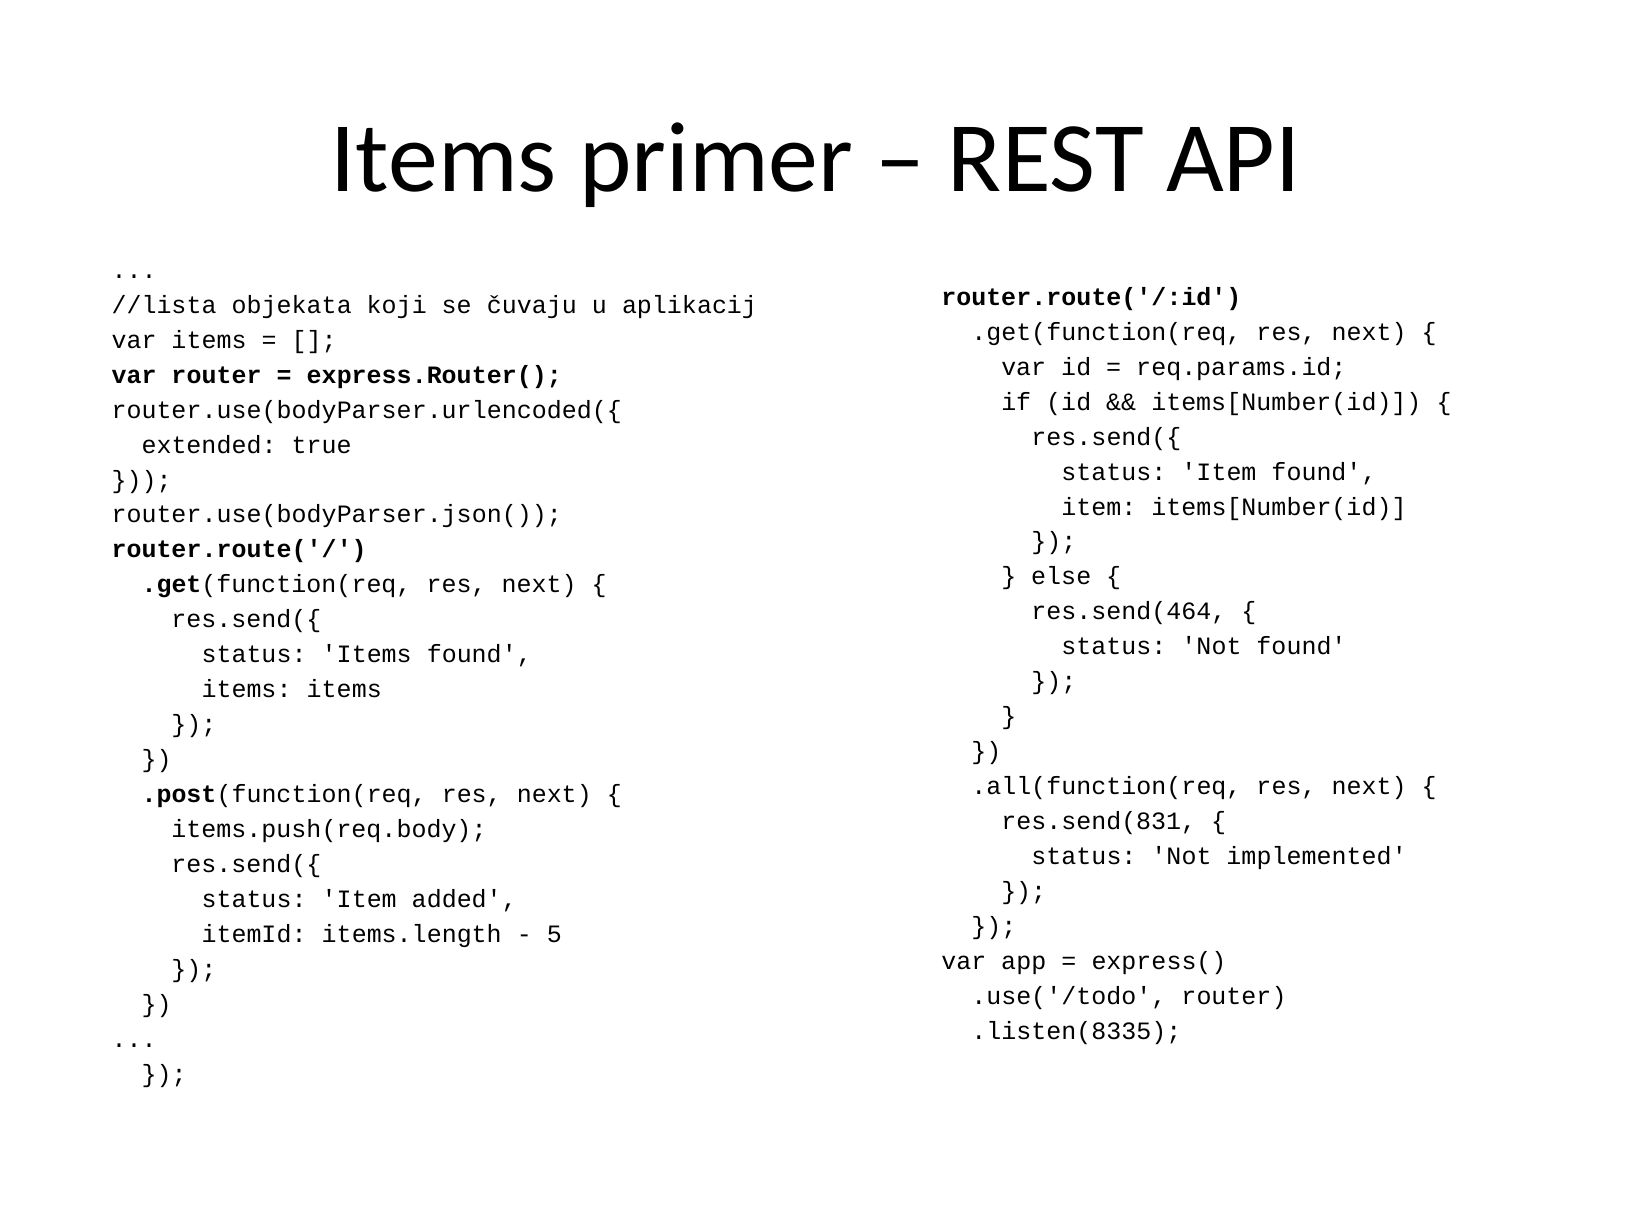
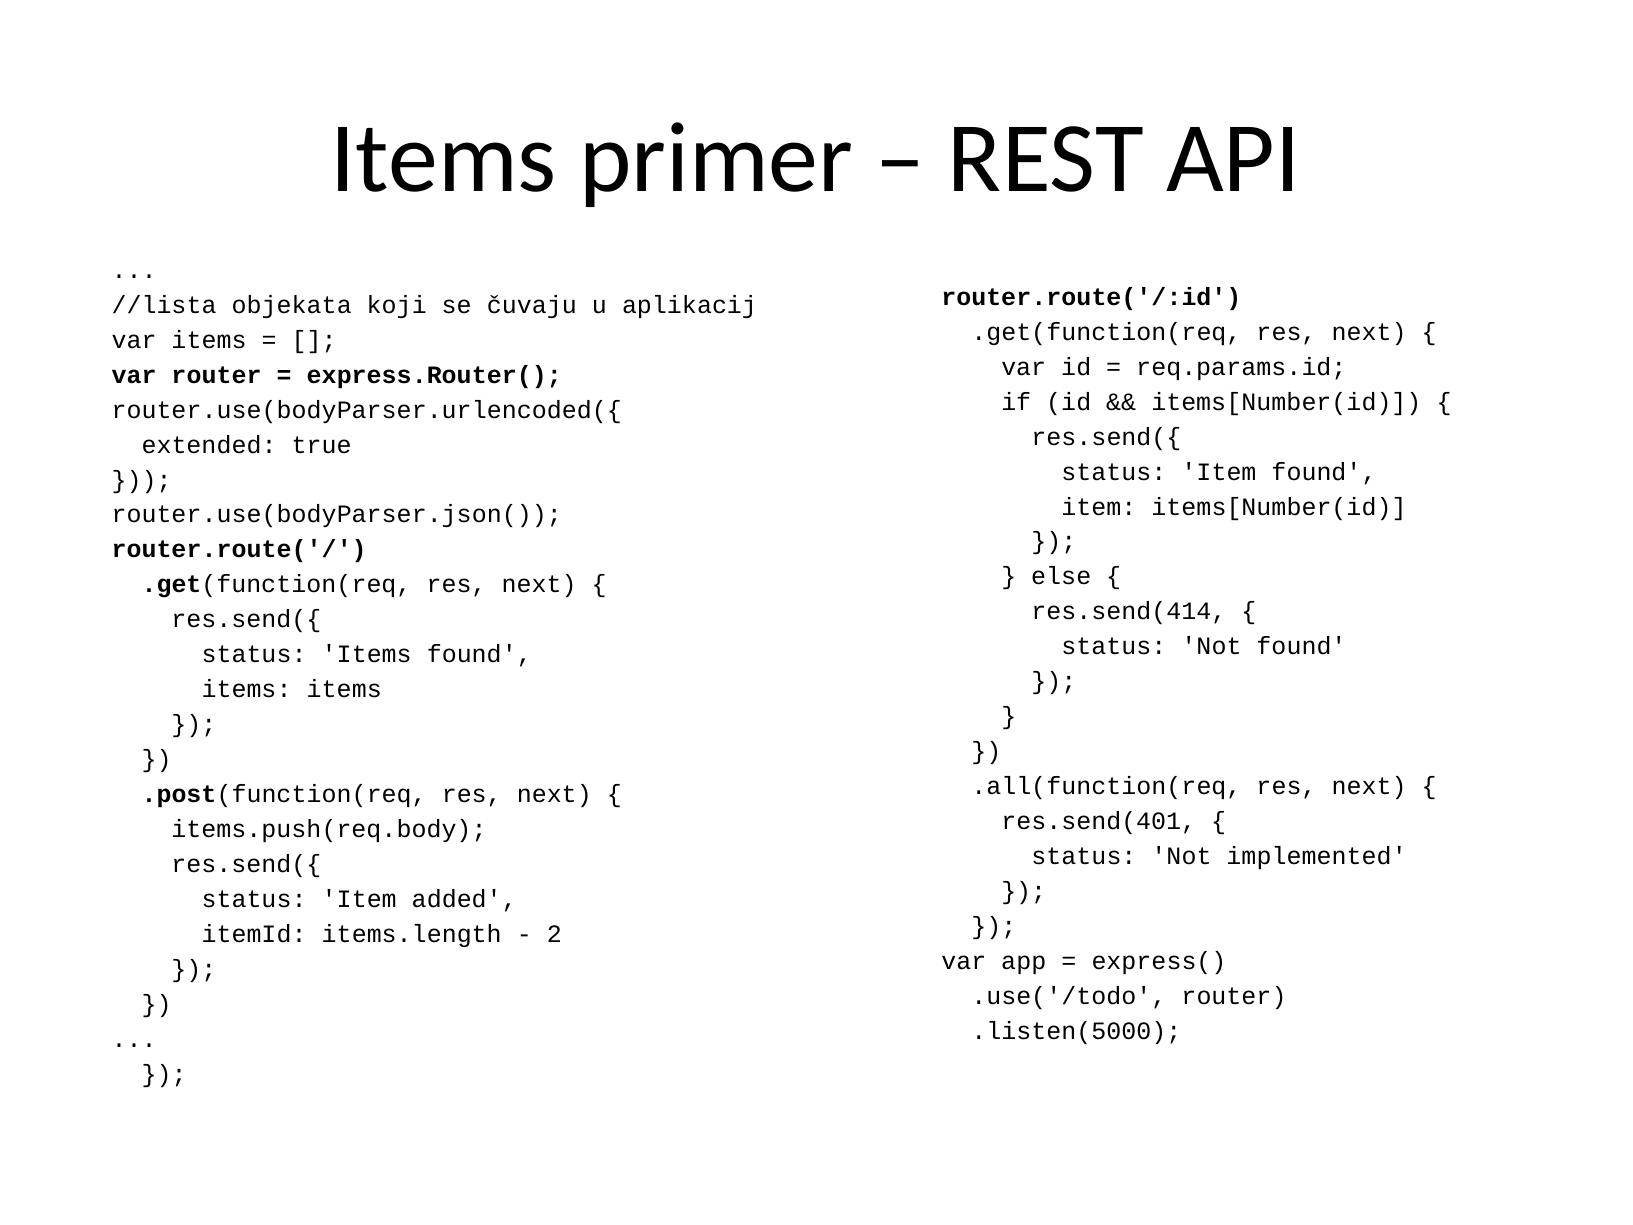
res.send(464: res.send(464 -> res.send(414
res.send(831: res.send(831 -> res.send(401
5: 5 -> 2
.listen(8335: .listen(8335 -> .listen(5000
